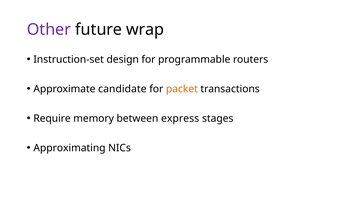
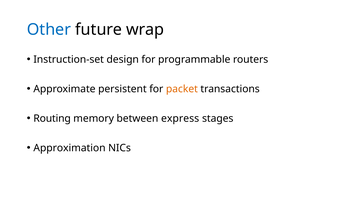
Other colour: purple -> blue
candidate: candidate -> persistent
Require: Require -> Routing
Approximating: Approximating -> Approximation
